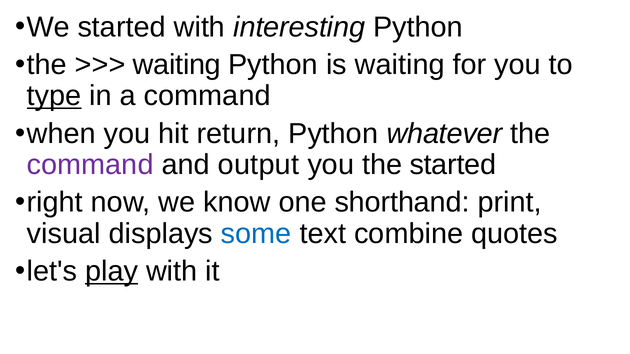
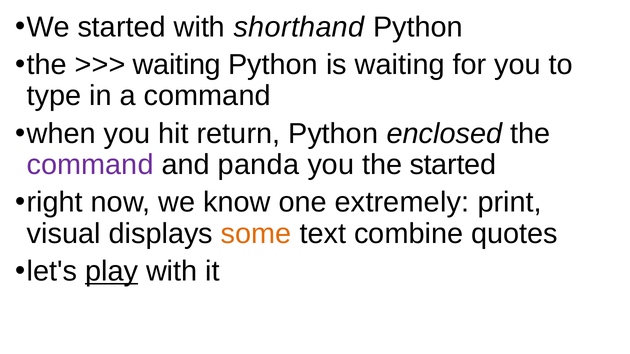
interesting: interesting -> shorthand
type underline: present -> none
whatever: whatever -> enclosed
output: output -> panda
shorthand: shorthand -> extremely
some colour: blue -> orange
